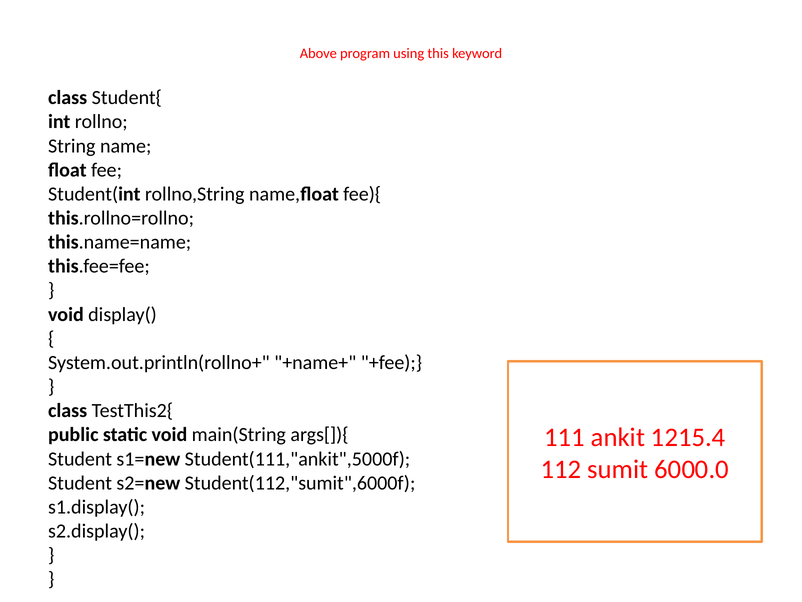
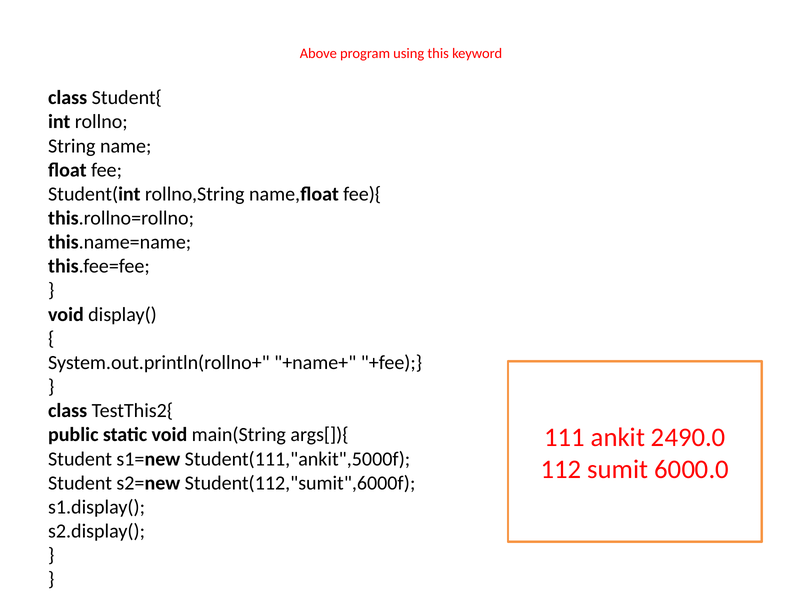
1215.4: 1215.4 -> 2490.0
